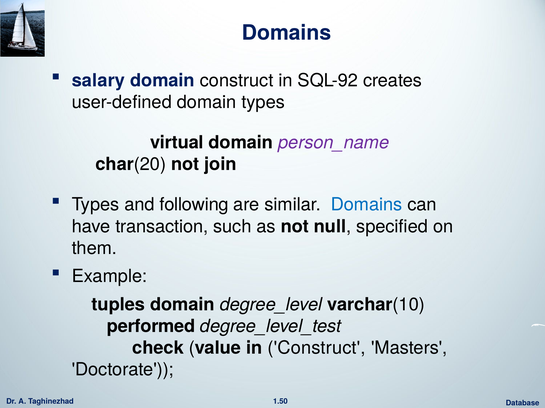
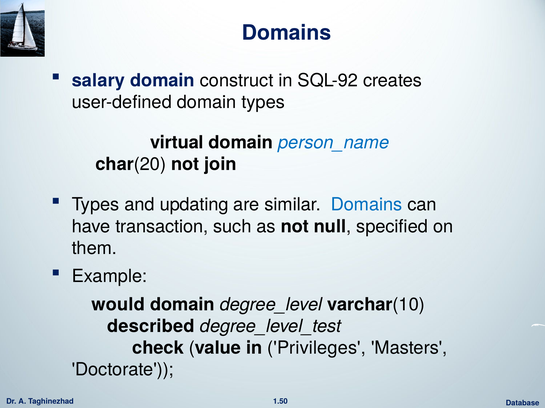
person_name colour: purple -> blue
following: following -> updating
tuples: tuples -> would
performed: performed -> described
in Construct: Construct -> Privileges
